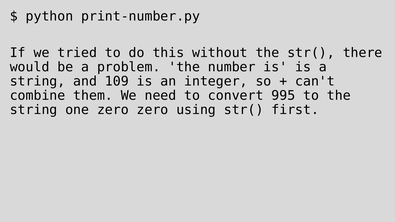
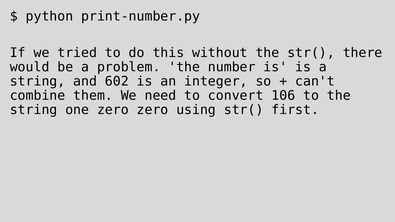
109: 109 -> 602
995: 995 -> 106
